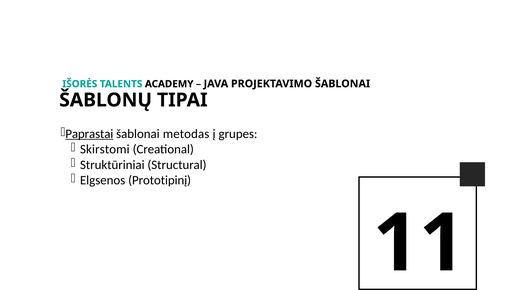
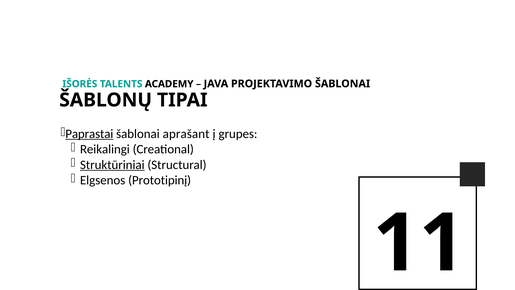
metodas: metodas -> aprašant
Skirstomi: Skirstomi -> Reikalingi
Struktūriniai underline: none -> present
